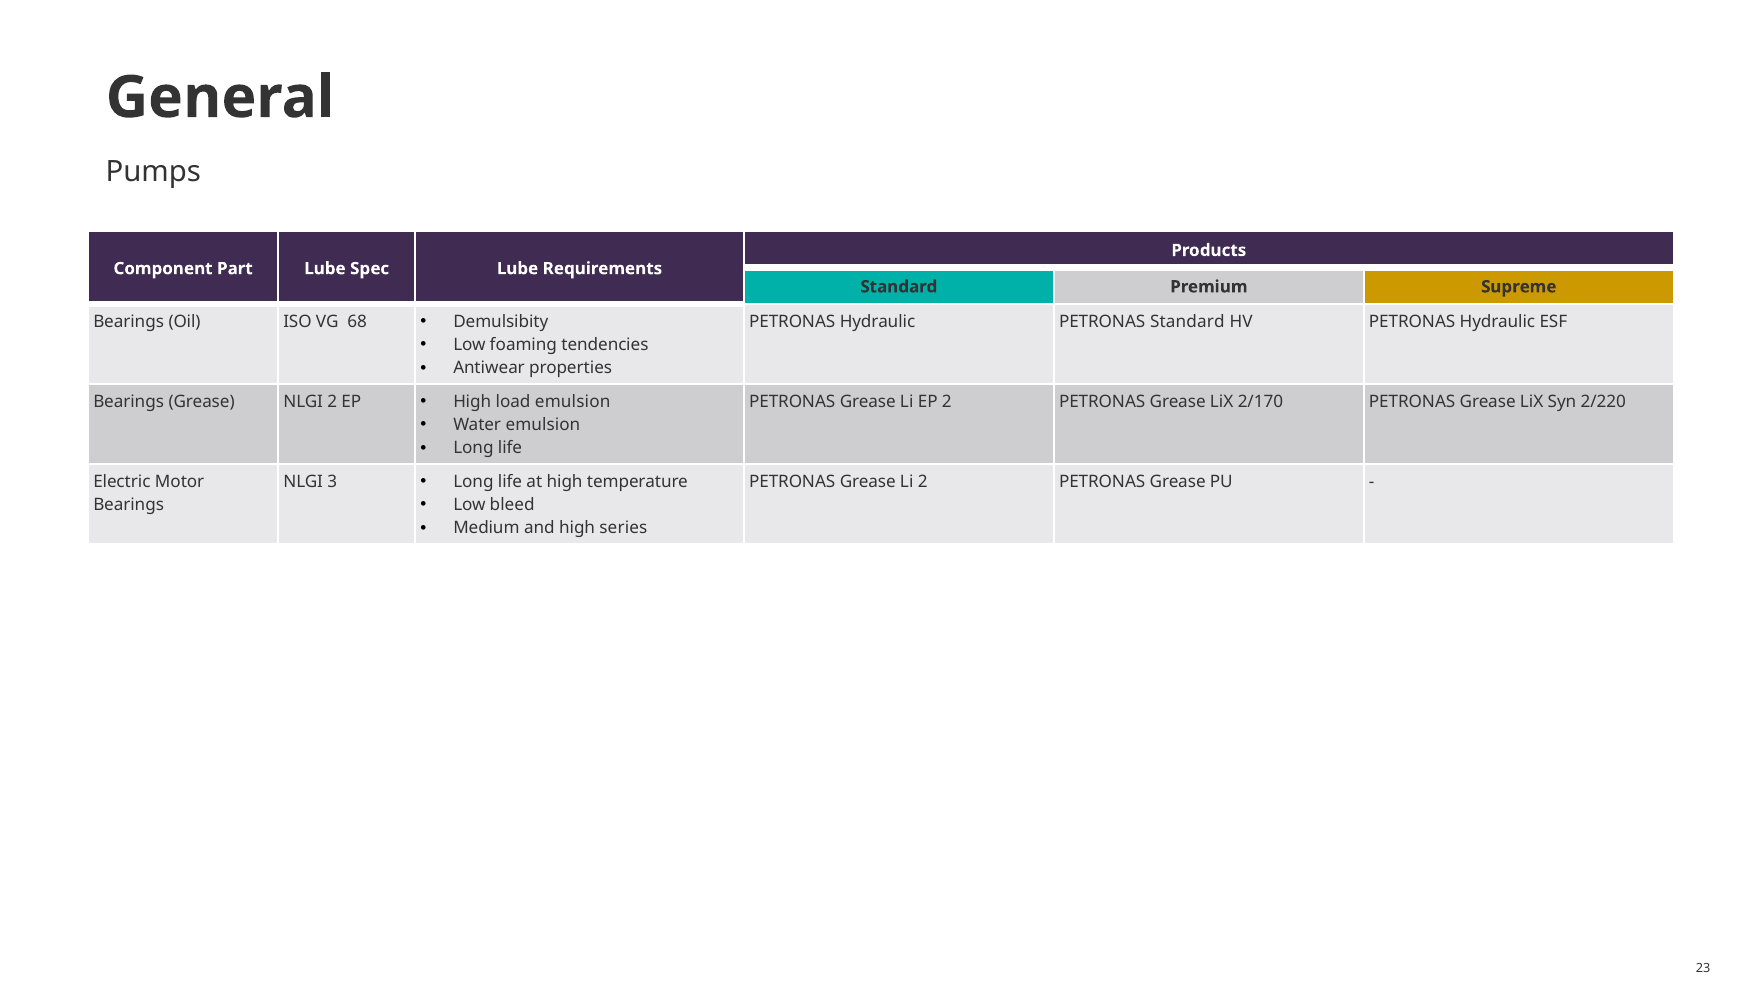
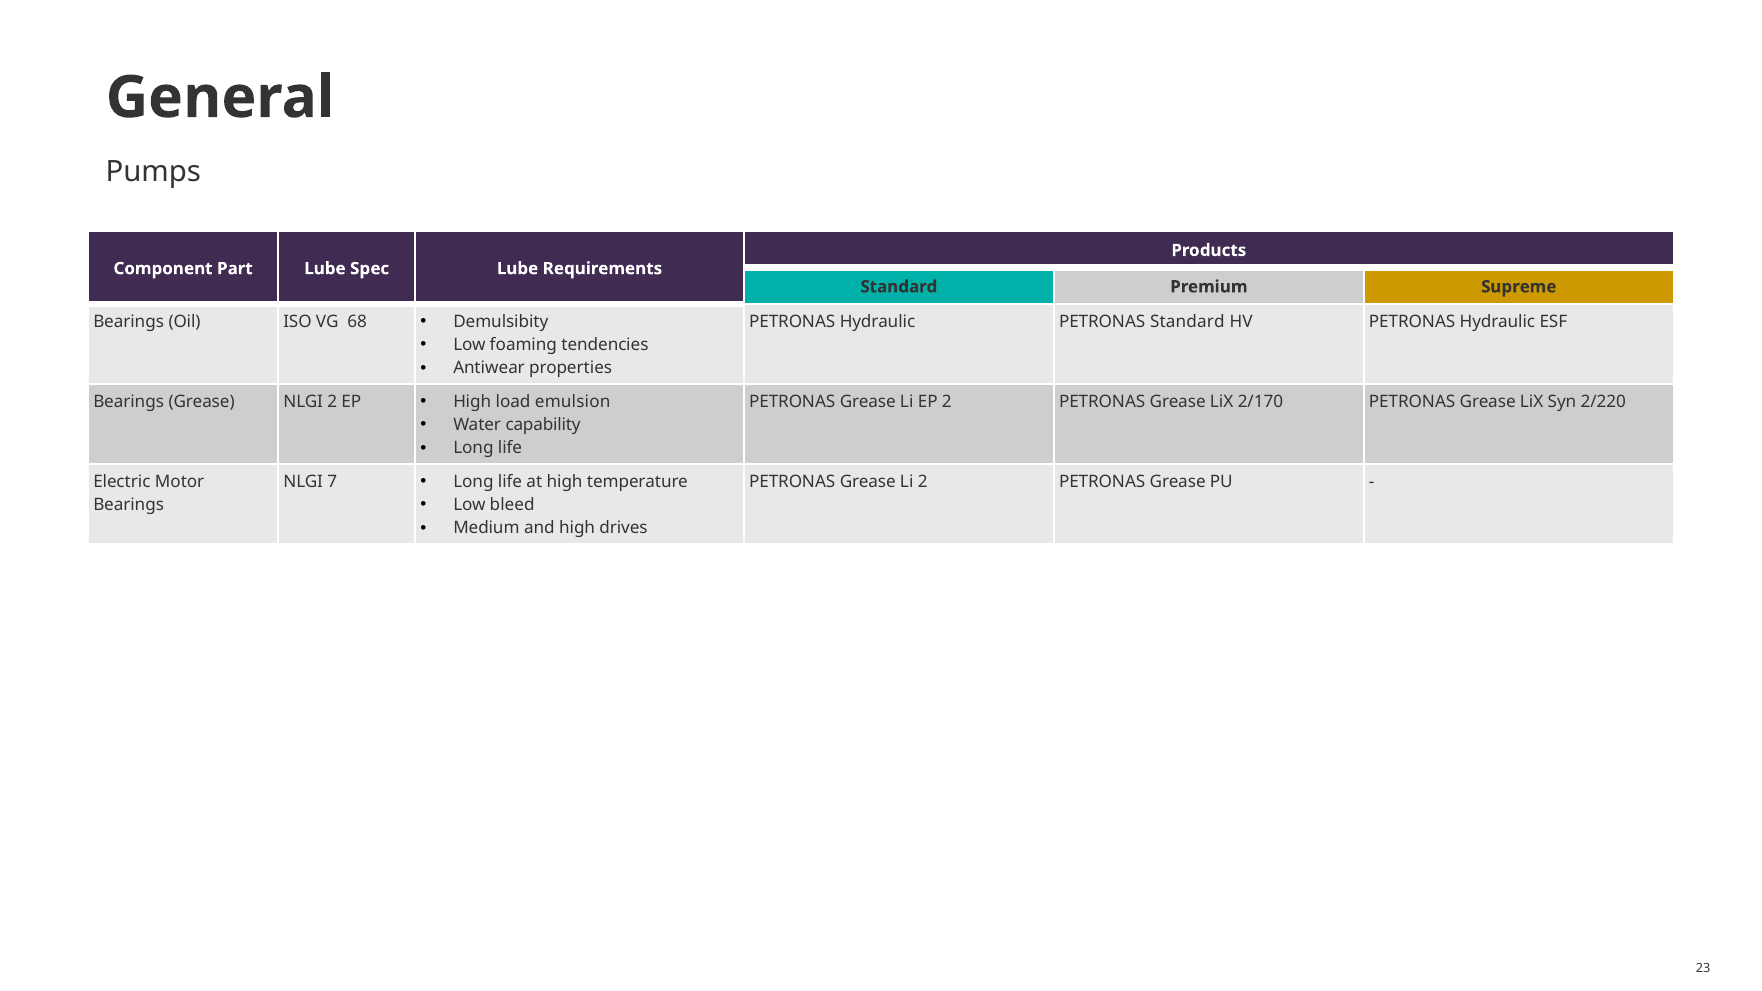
Water emulsion: emulsion -> capability
3: 3 -> 7
series: series -> drives
